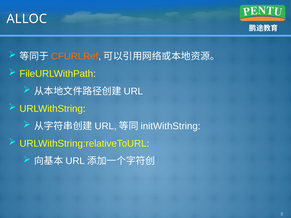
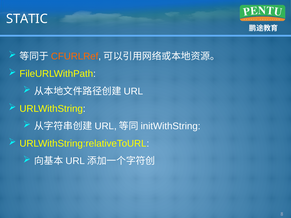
ALLOC: ALLOC -> STATIC
